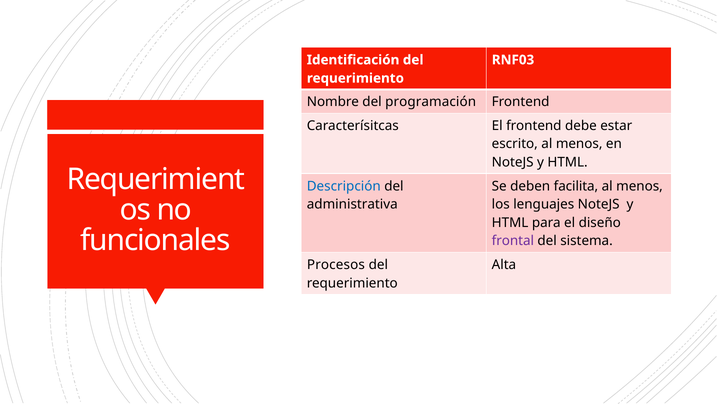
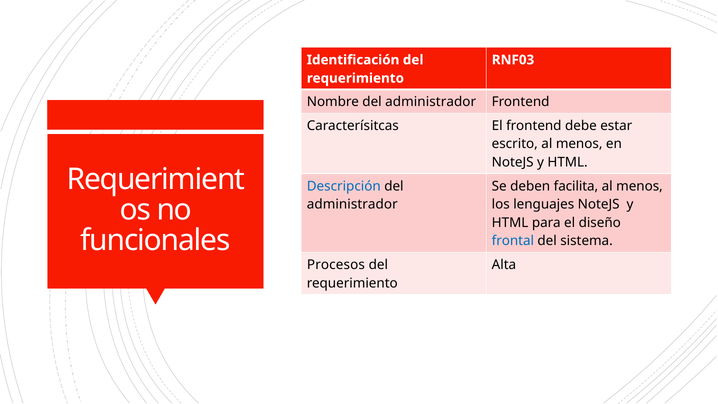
Nombre del programación: programación -> administrador
administrativa at (352, 204): administrativa -> administrador
frontal colour: purple -> blue
